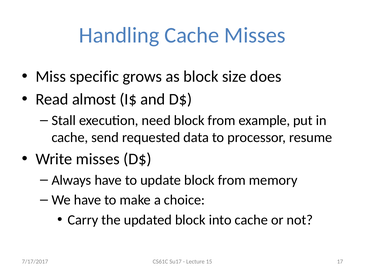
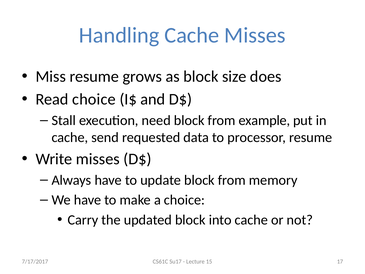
Miss specific: specific -> resume
Read almost: almost -> choice
